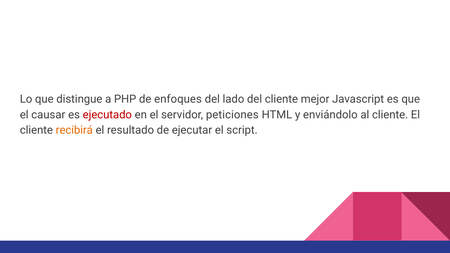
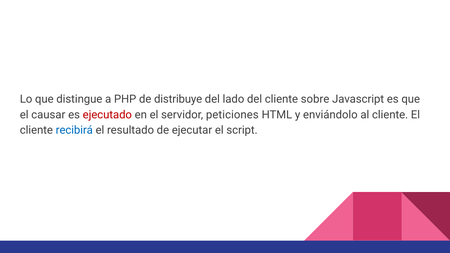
enfoques: enfoques -> distribuye
mejor: mejor -> sobre
recibirá colour: orange -> blue
